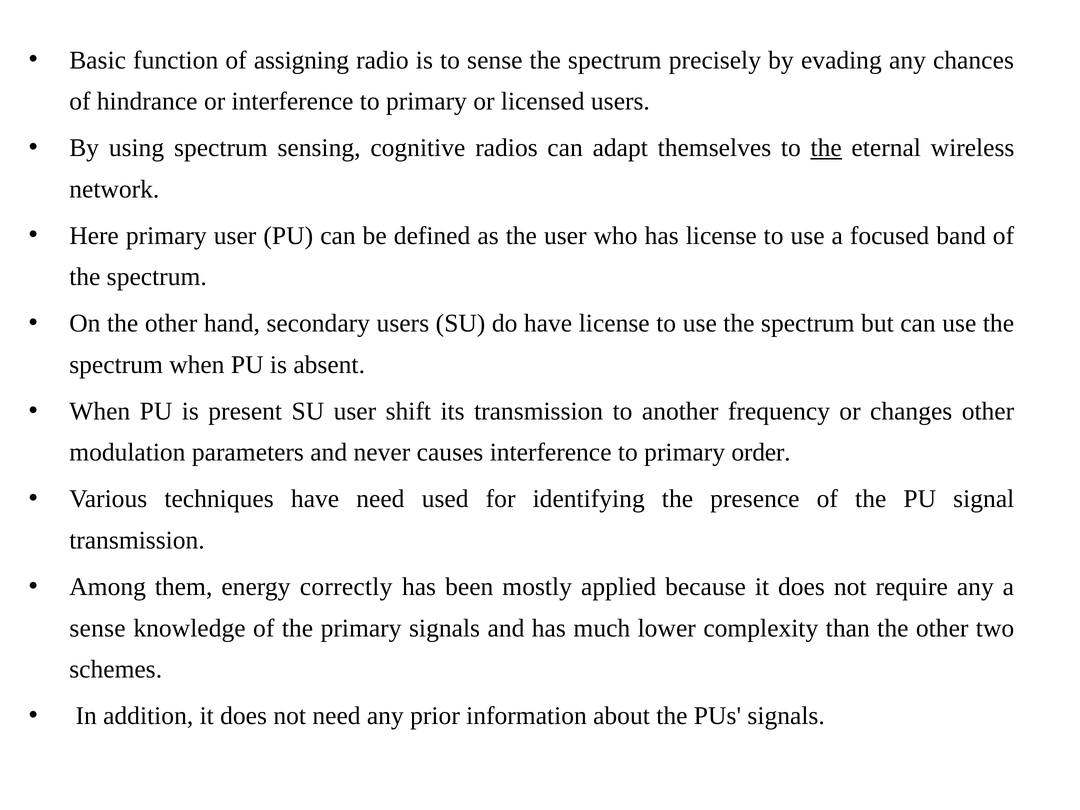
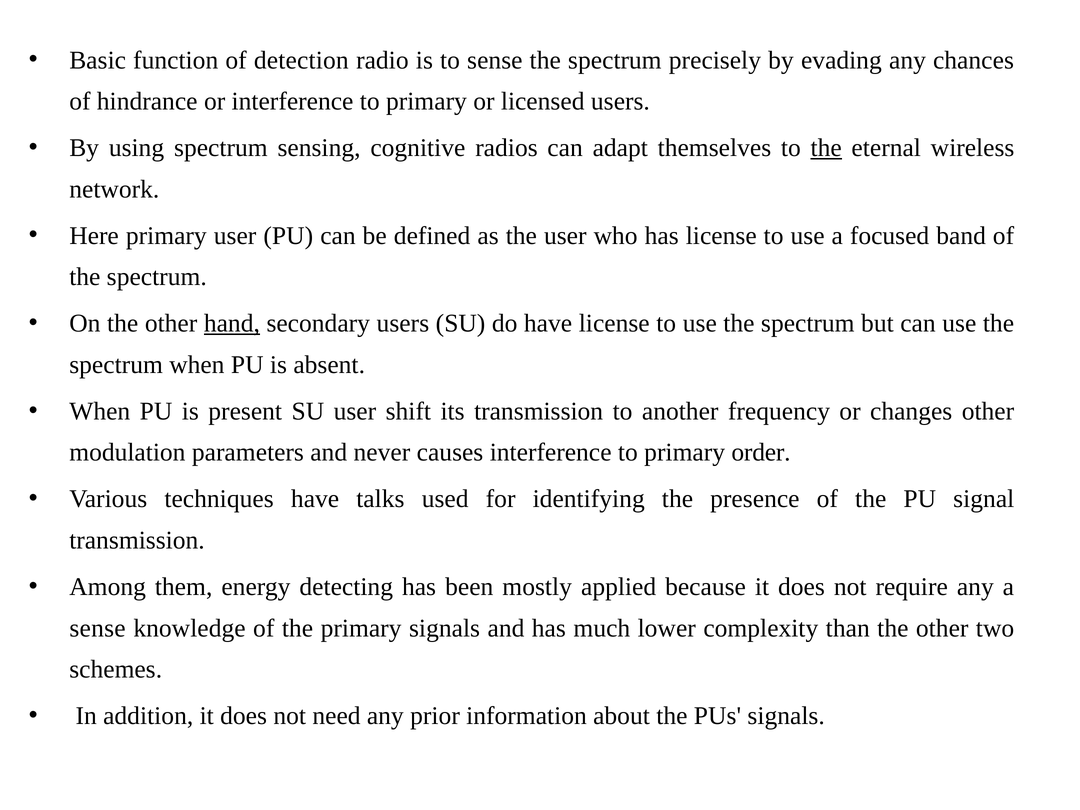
assigning: assigning -> detection
hand underline: none -> present
have need: need -> talks
correctly: correctly -> detecting
